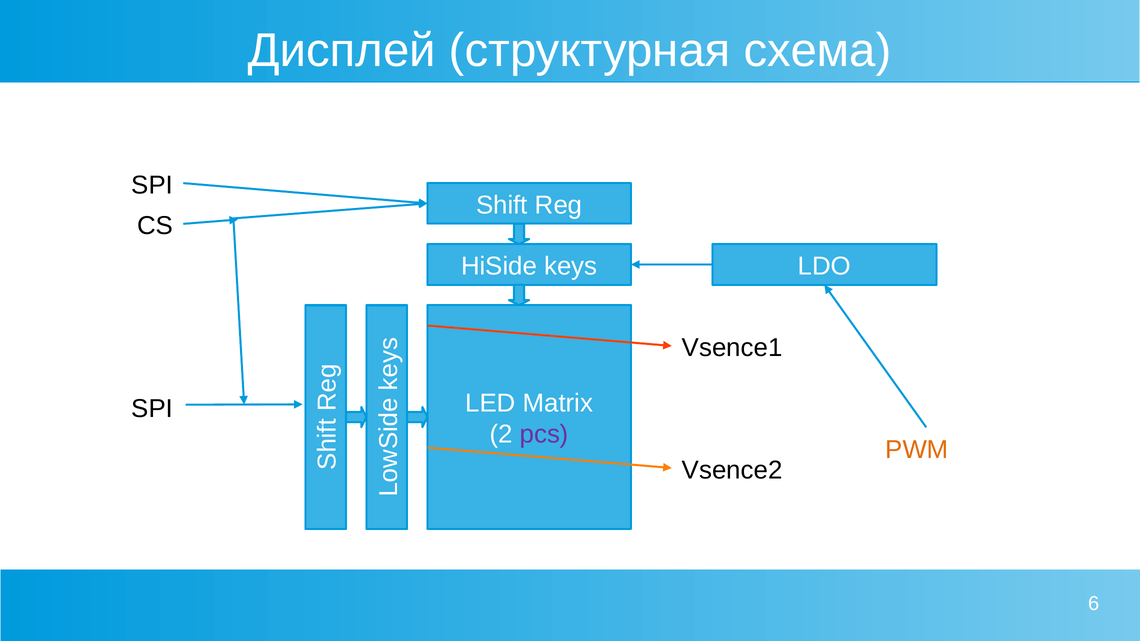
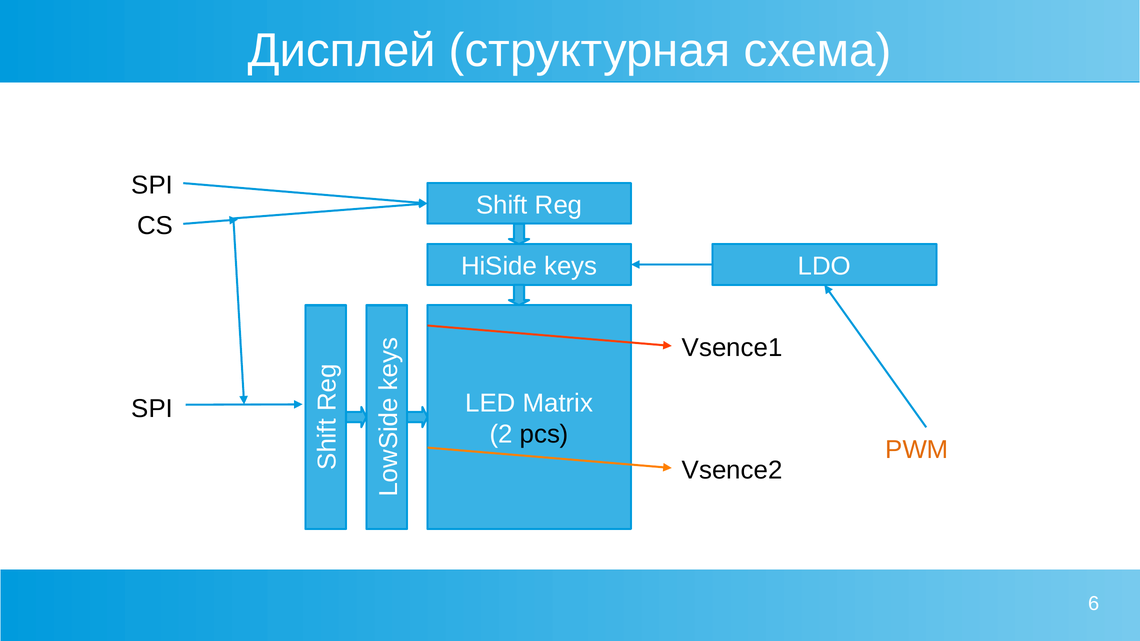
pcs colour: purple -> black
